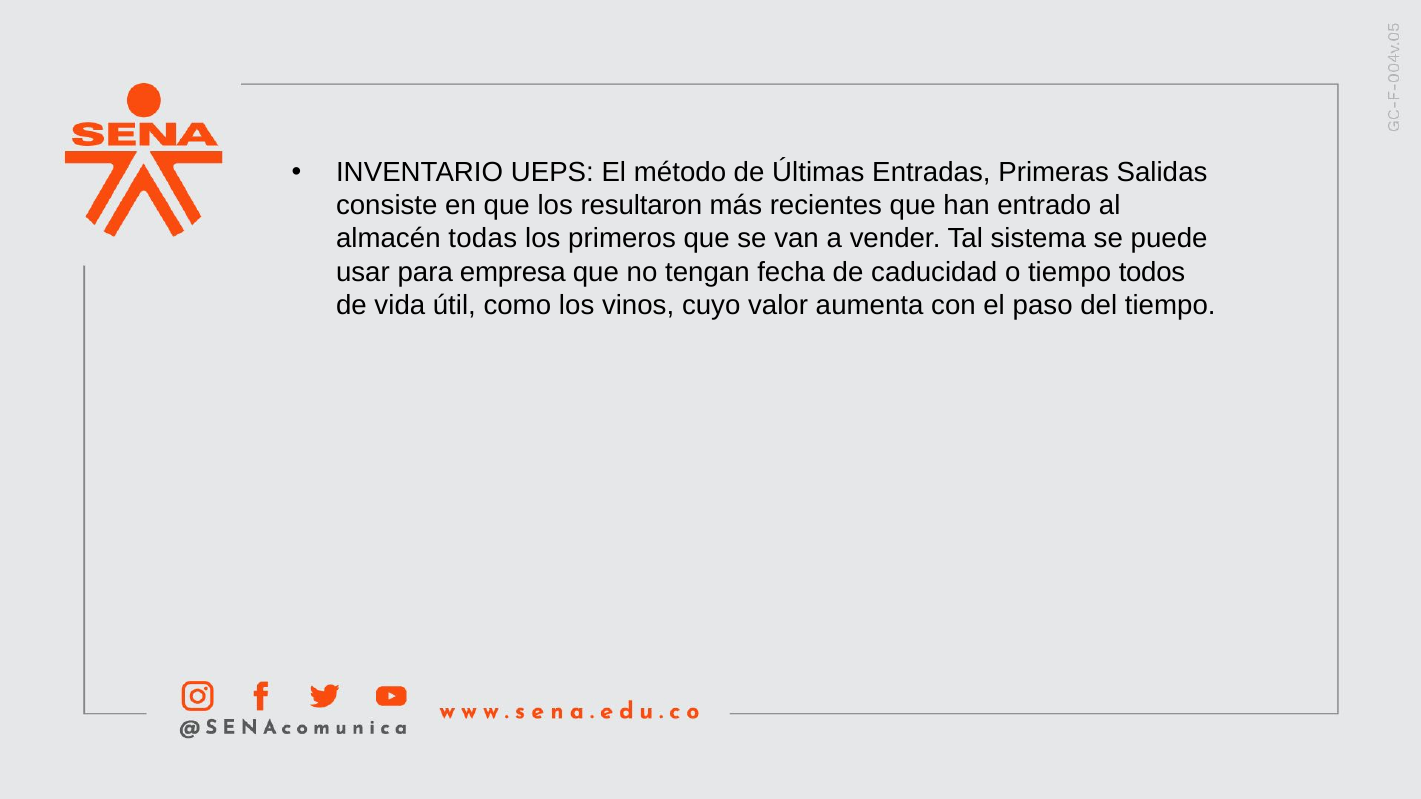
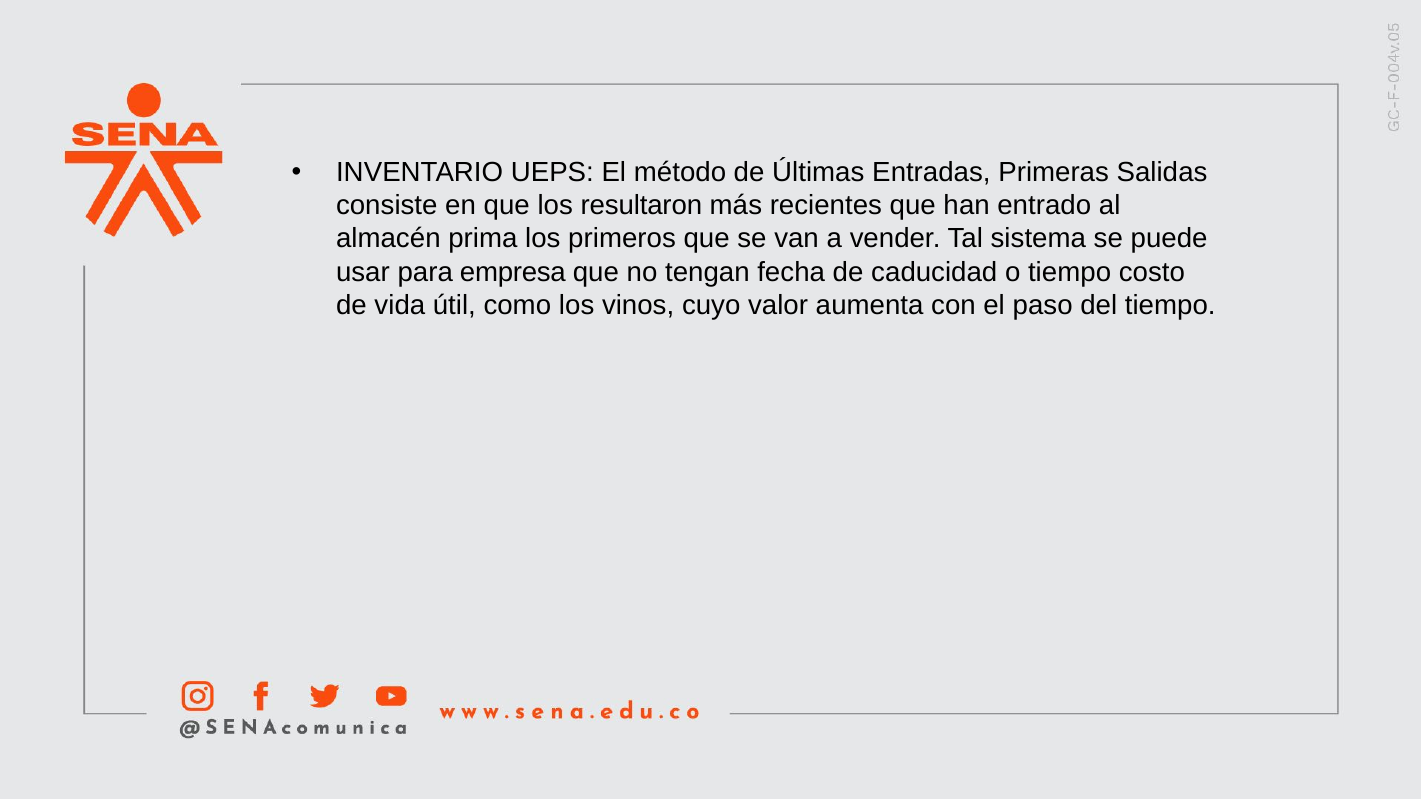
todas: todas -> prima
todos: todos -> costo
